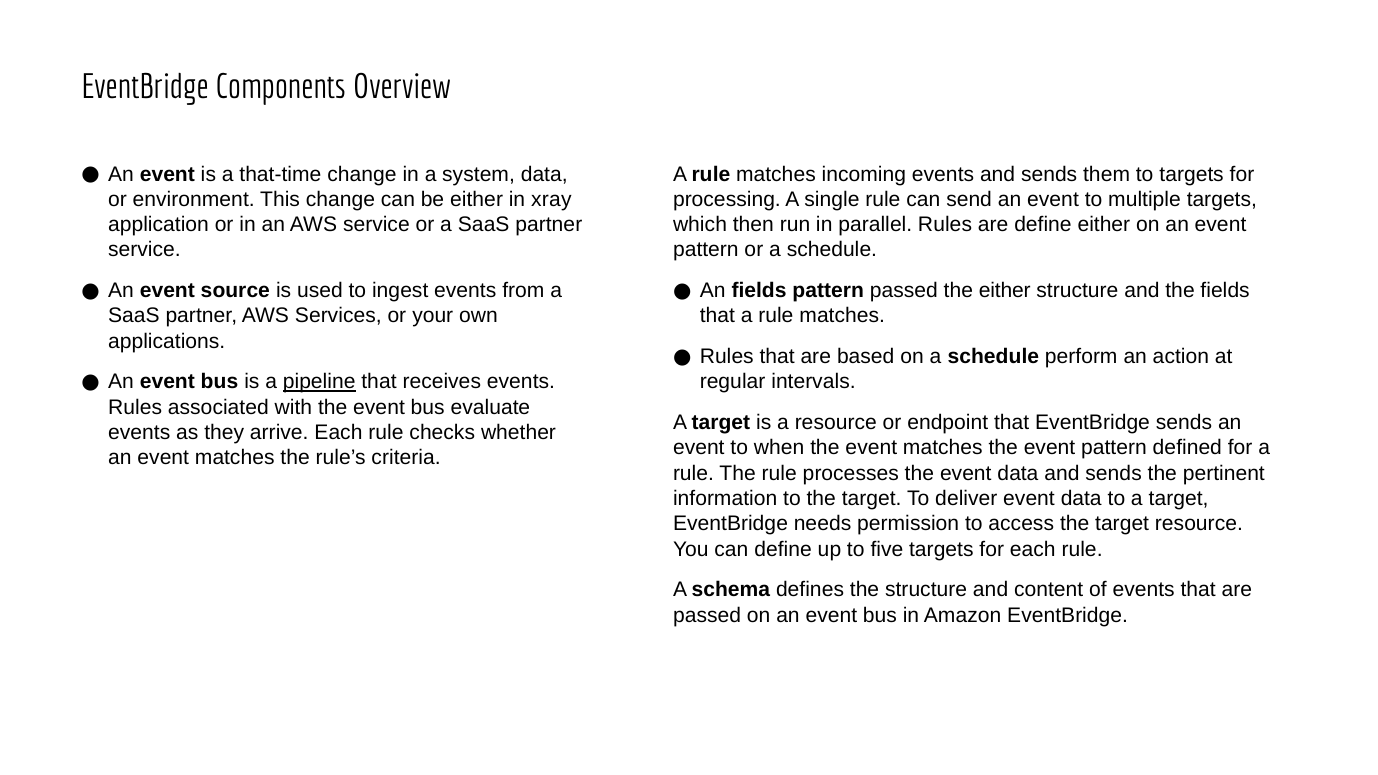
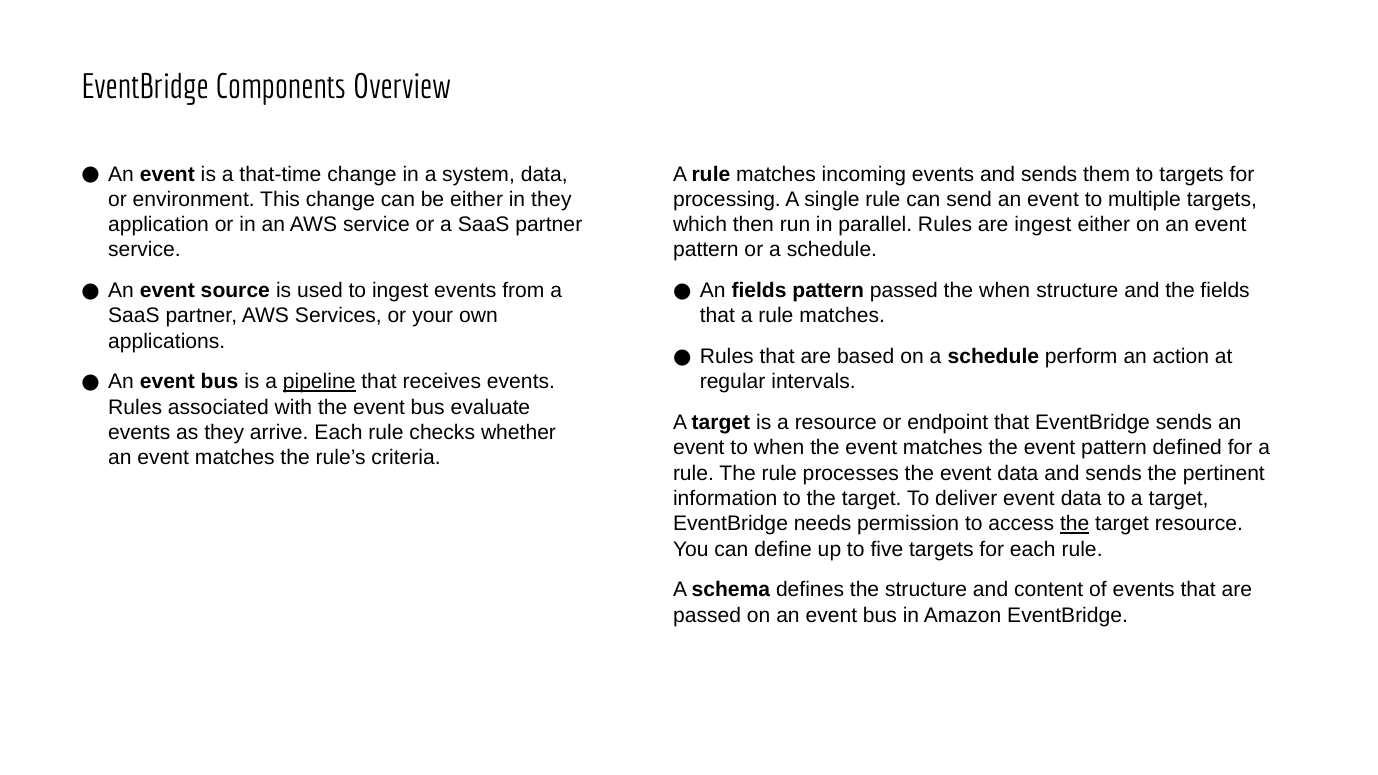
in xray: xray -> they
are define: define -> ingest
the either: either -> when
the at (1075, 524) underline: none -> present
